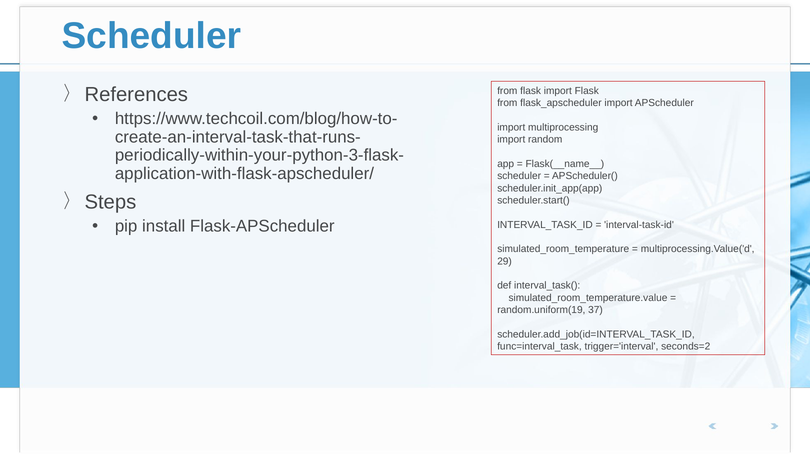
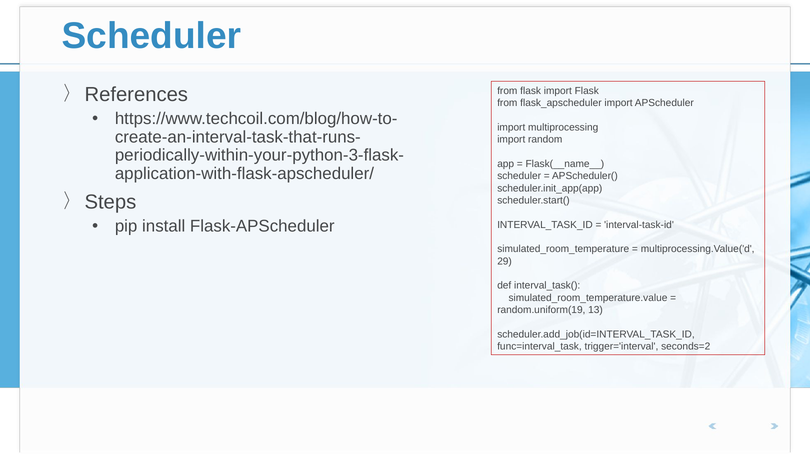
37: 37 -> 13
